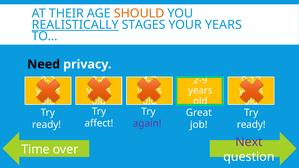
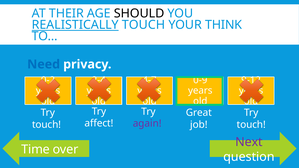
SHOULD colour: orange -> black
REALISTICALLY STAGES: STAGES -> TOUCH
YOUR YEARS: YEARS -> THINK
Need colour: black -> blue
2-9: 2-9 -> 0-9
ready at (47, 125): ready -> touch
ready at (251, 125): ready -> touch
